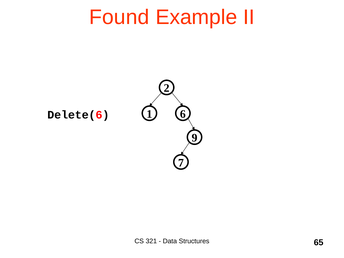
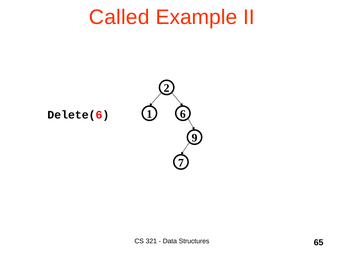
Found: Found -> Called
